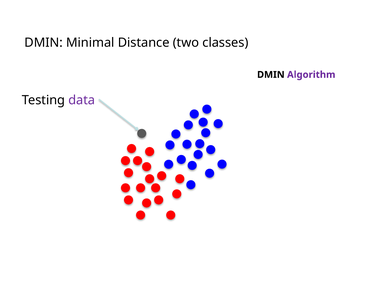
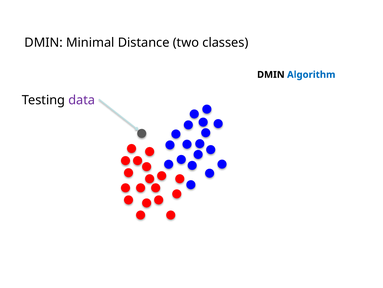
Algorithm colour: purple -> blue
